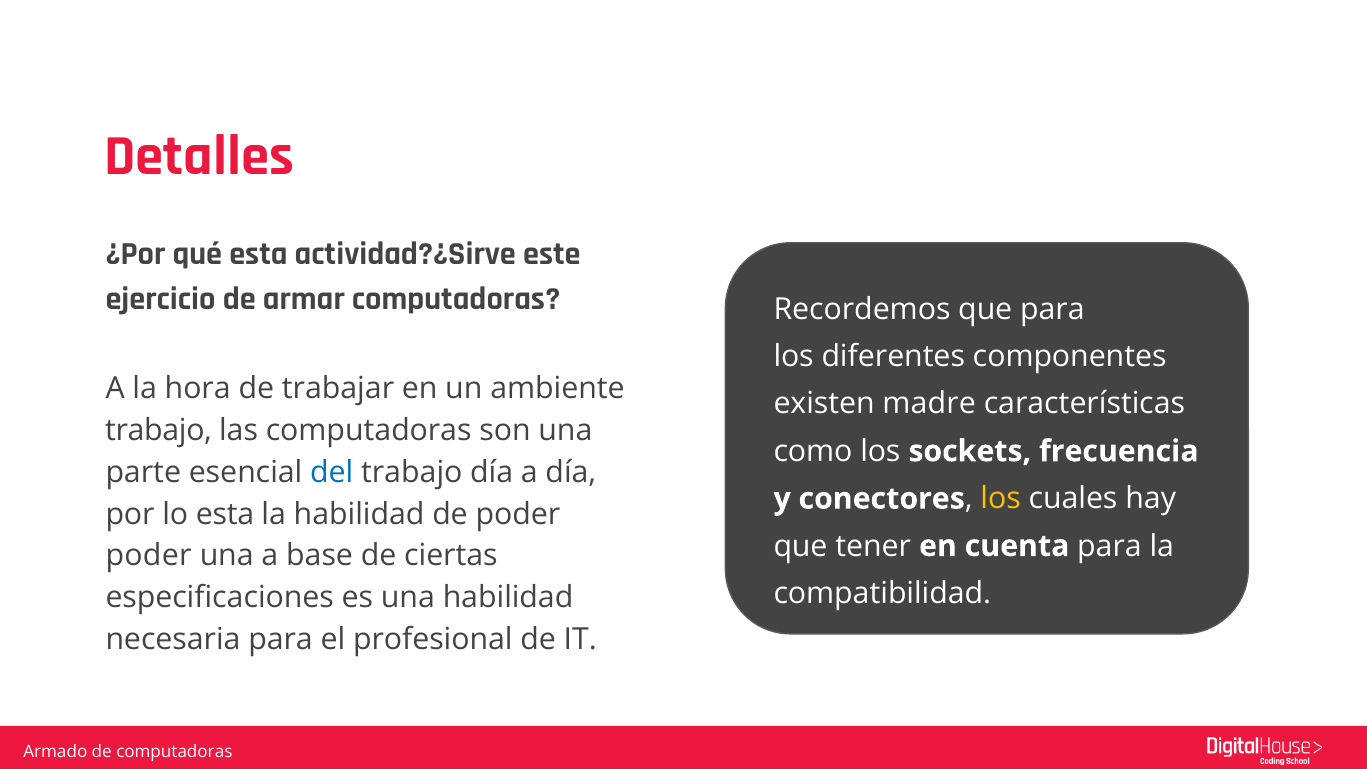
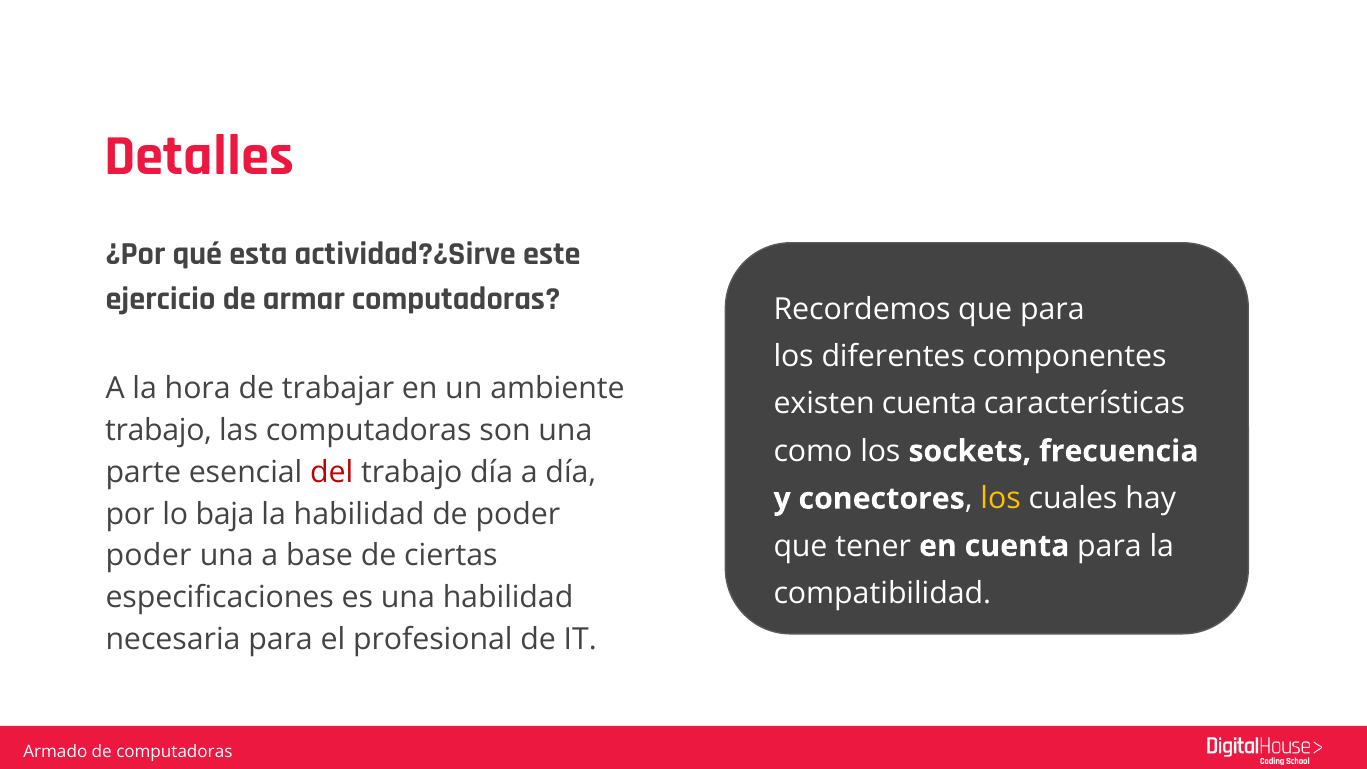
existen madre: madre -> cuenta
del colour: blue -> red
lo esta: esta -> baja
